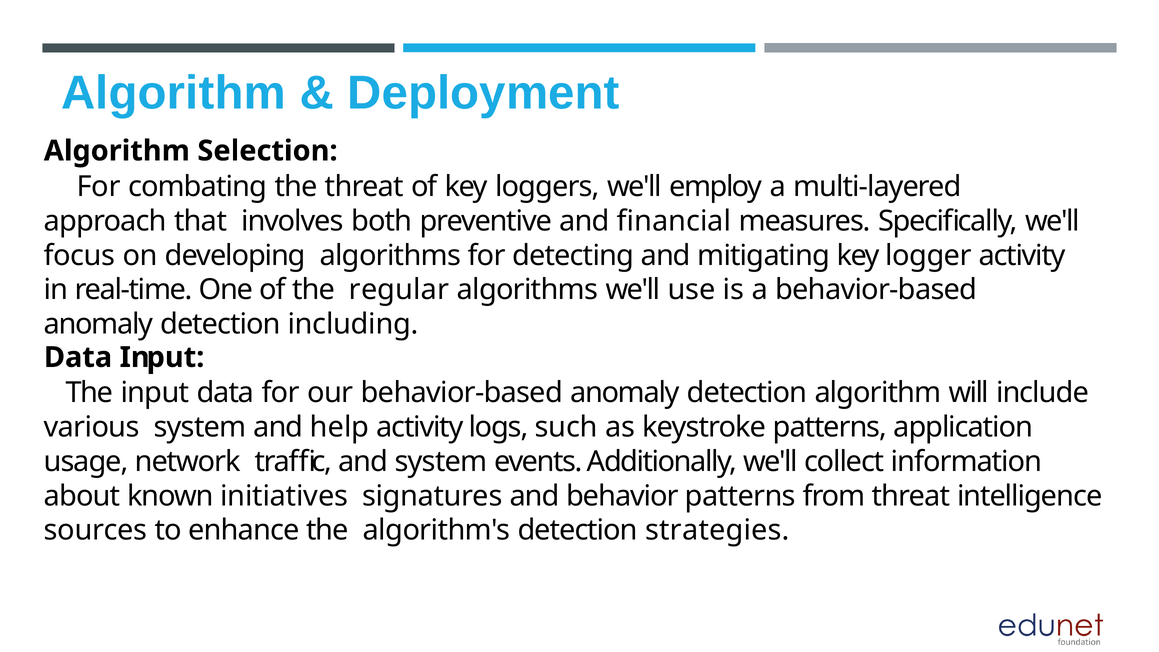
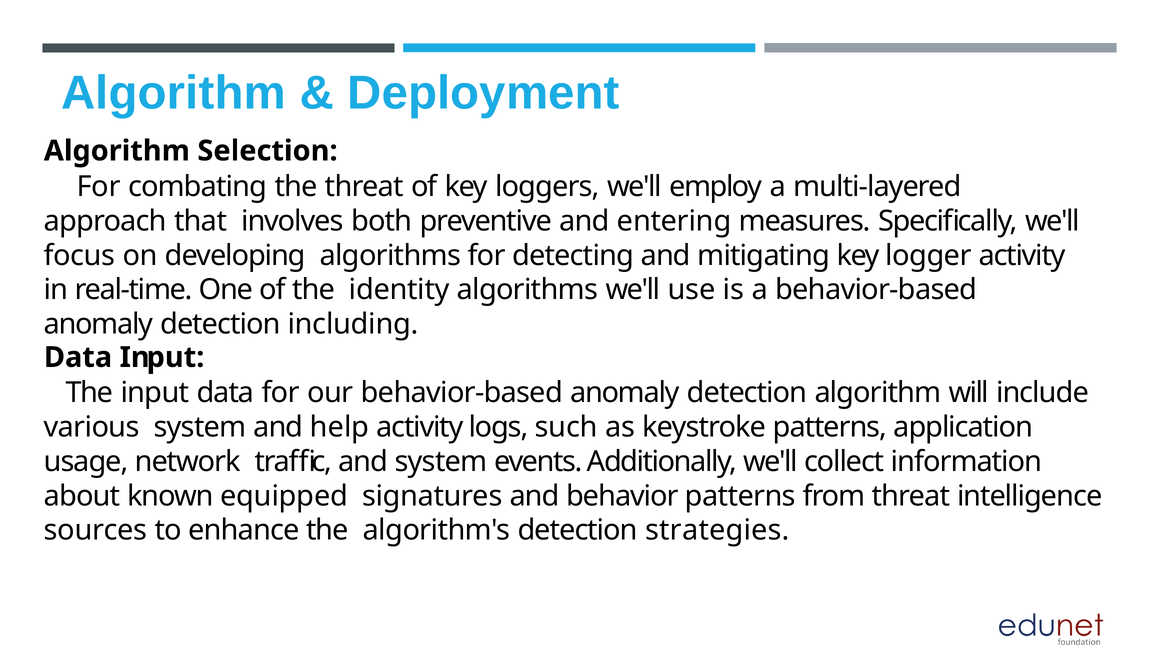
financial: financial -> entering
regular: regular -> identity
initiatives: initiatives -> equipped
